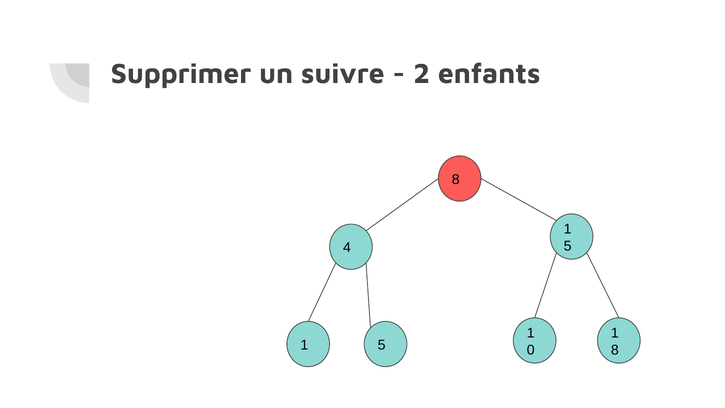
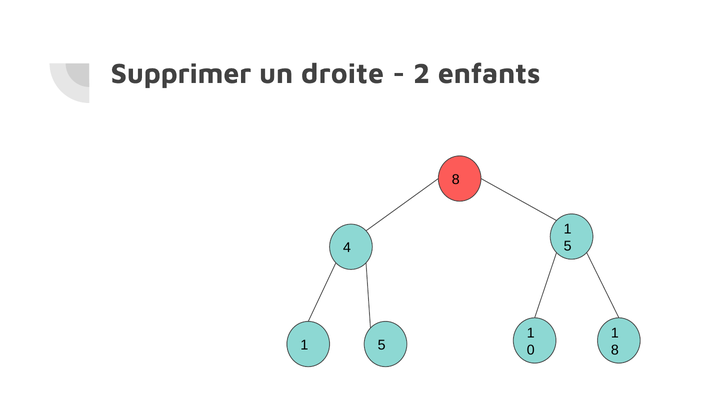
suivre: suivre -> droite
